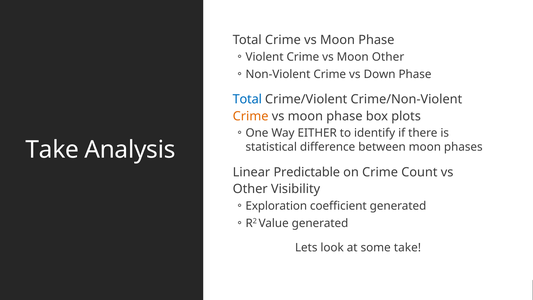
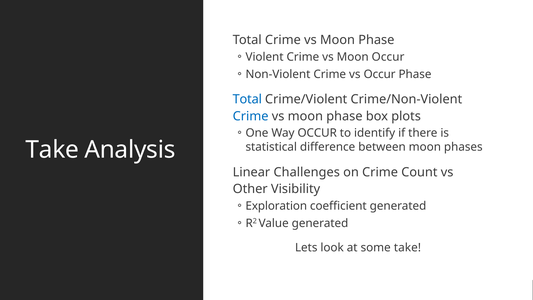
Moon Other: Other -> Occur
vs Down: Down -> Occur
Crime at (251, 116) colour: orange -> blue
Way EITHER: EITHER -> OCCUR
Predictable: Predictable -> Challenges
